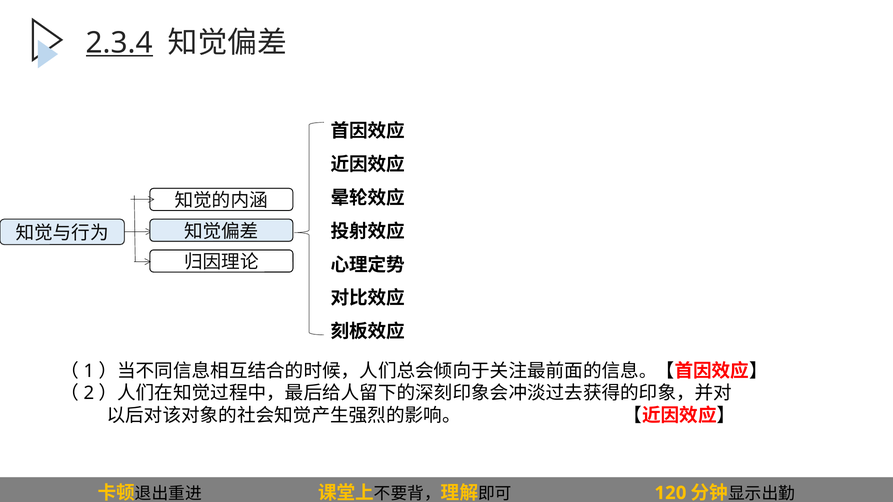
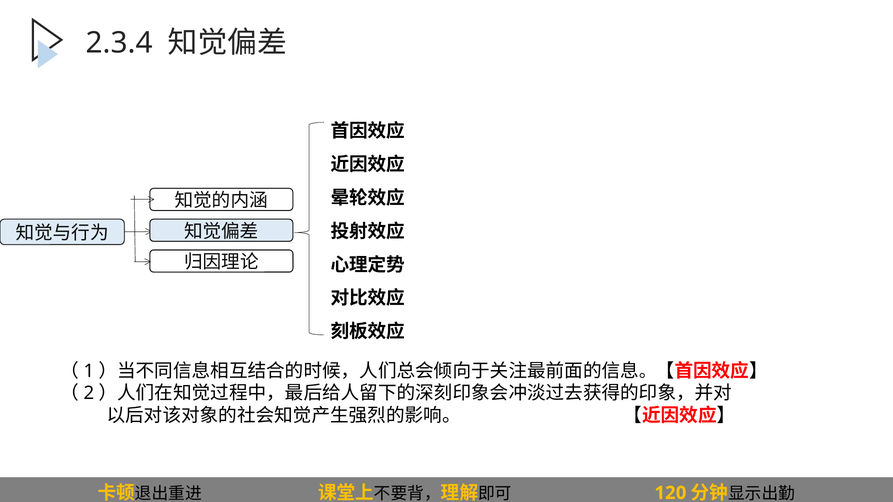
2.3.4 underline: present -> none
